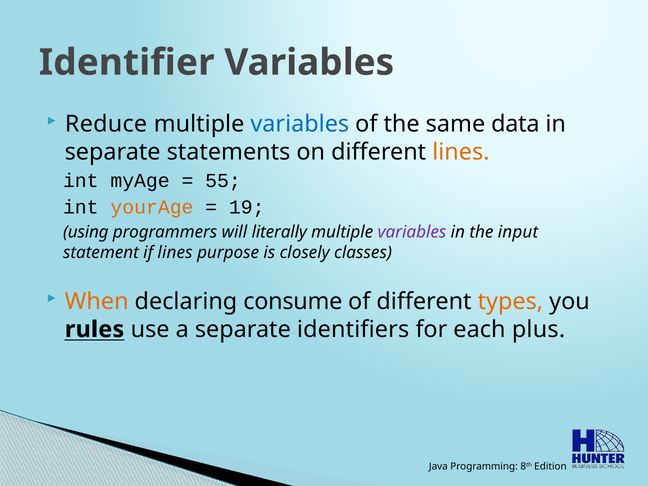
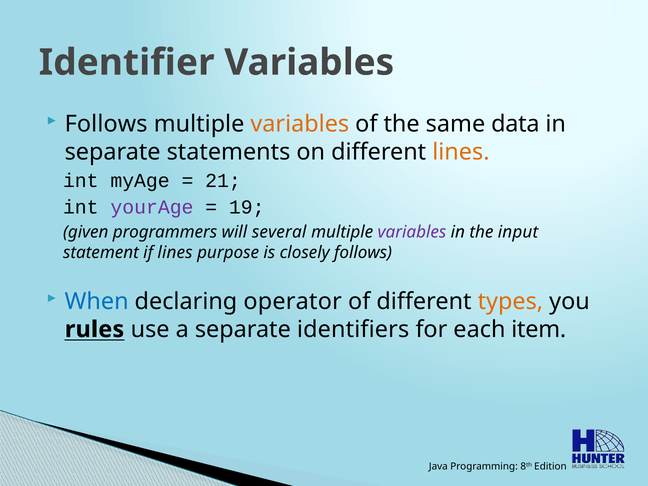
Reduce at (106, 124): Reduce -> Follows
variables at (300, 124) colour: blue -> orange
55: 55 -> 21
yourAge colour: orange -> purple
using: using -> given
literally: literally -> several
closely classes: classes -> follows
When colour: orange -> blue
consume: consume -> operator
plus: plus -> item
